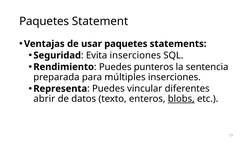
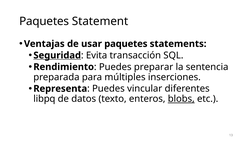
Seguridad underline: none -> present
Evita inserciones: inserciones -> transacción
punteros: punteros -> preparar
abrir: abrir -> libpq
